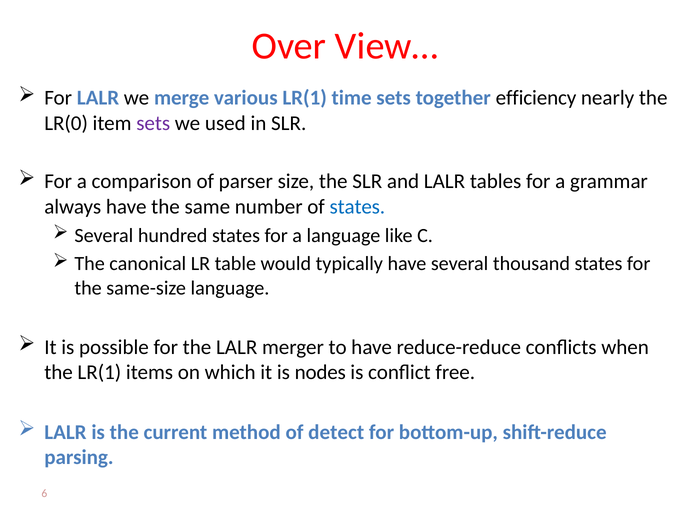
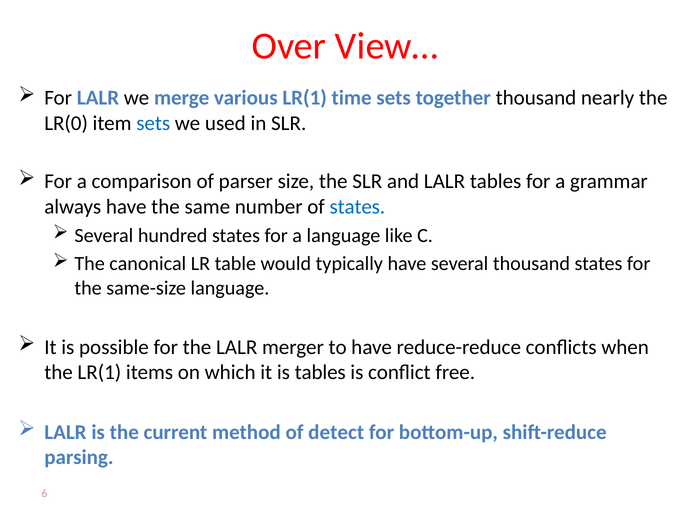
together efficiency: efficiency -> thousand
sets at (153, 123) colour: purple -> blue
is nodes: nodes -> tables
